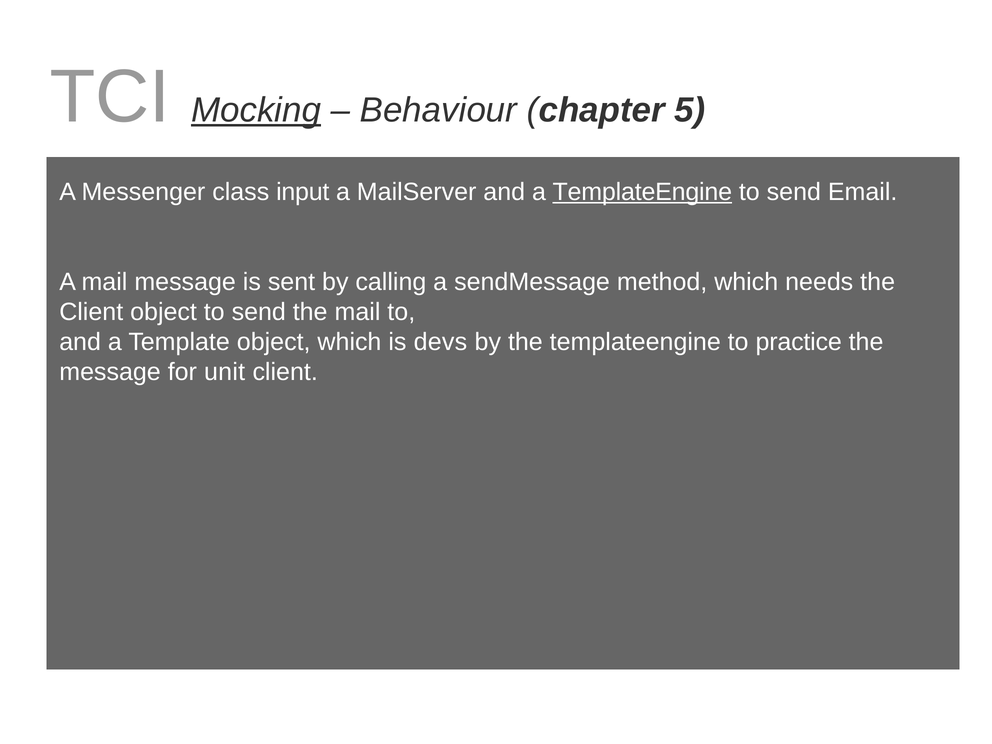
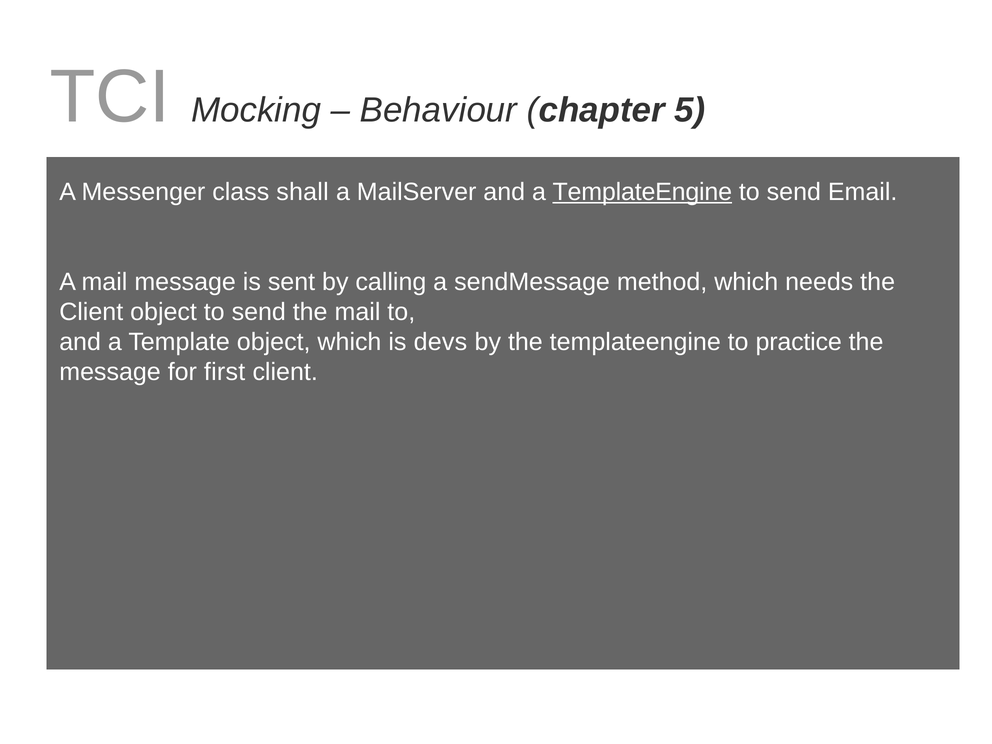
Mocking underline: present -> none
input: input -> shall
unit: unit -> first
